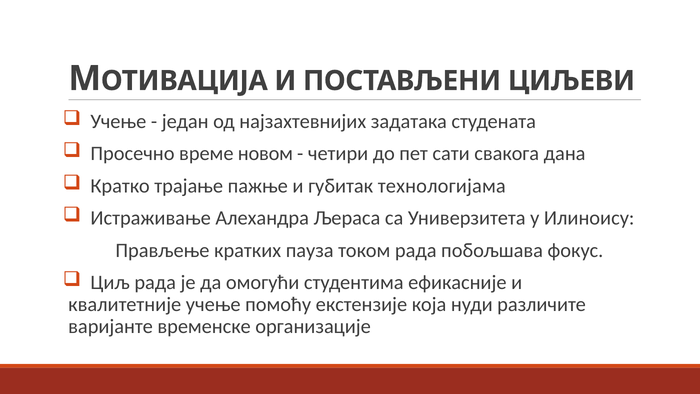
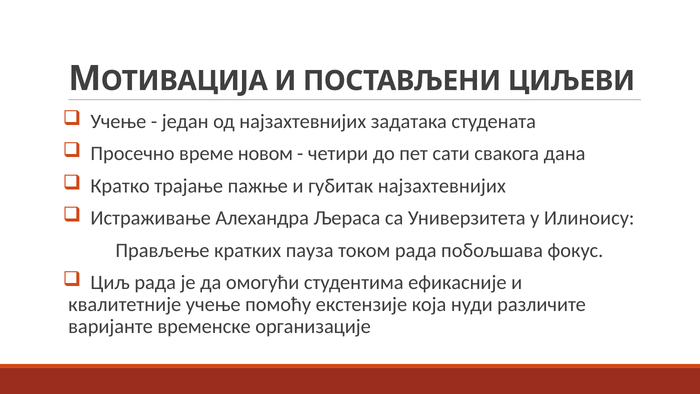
губитак технологијама: технологијама -> најзахтевнијих
